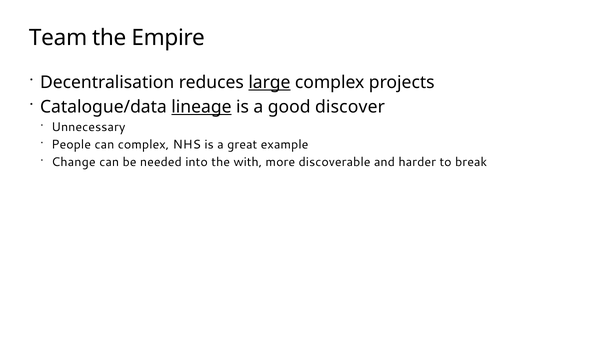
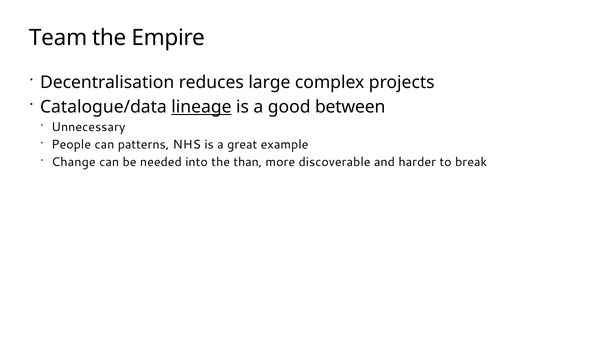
large underline: present -> none
discover: discover -> between
can complex: complex -> patterns
with: with -> than
